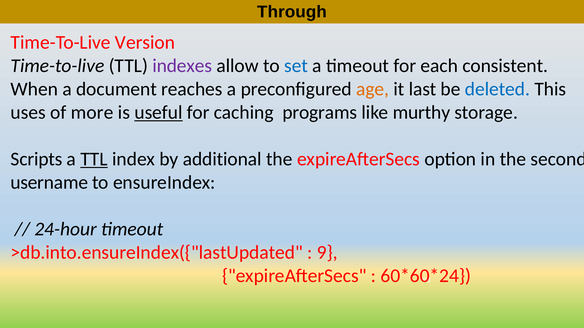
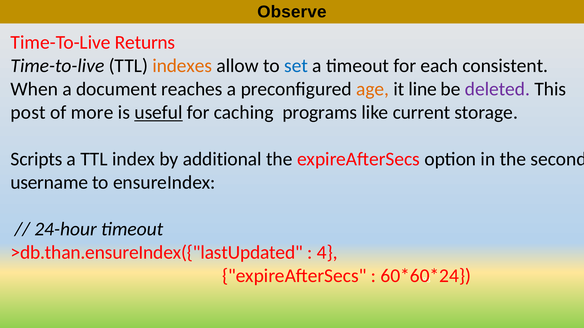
Through: Through -> Observe
Version: Version -> Returns
indexes colour: purple -> orange
last: last -> line
deleted colour: blue -> purple
uses: uses -> post
murthy: murthy -> current
TTL at (94, 159) underline: present -> none
>db.into.ensureIndex({"lastUpdated: >db.into.ensureIndex({"lastUpdated -> >db.than.ensureIndex({"lastUpdated
9: 9 -> 4
